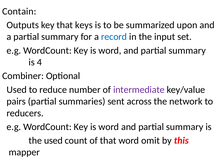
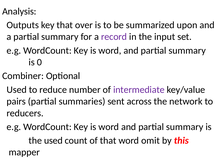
Contain: Contain -> Analysis
keys: keys -> over
record colour: blue -> purple
4: 4 -> 0
